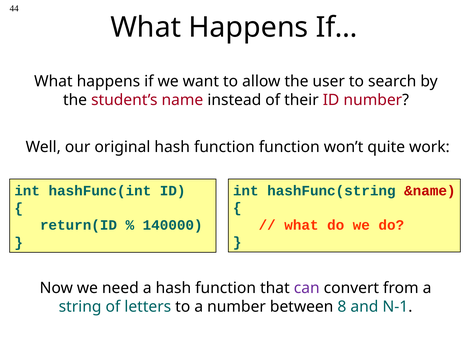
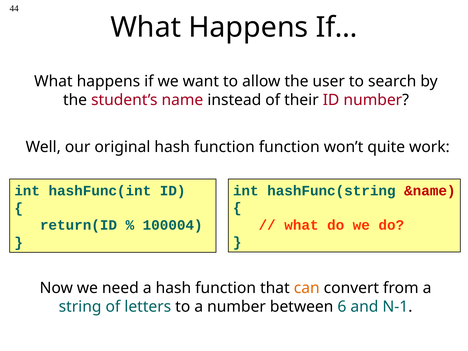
140000: 140000 -> 100004
can colour: purple -> orange
8: 8 -> 6
